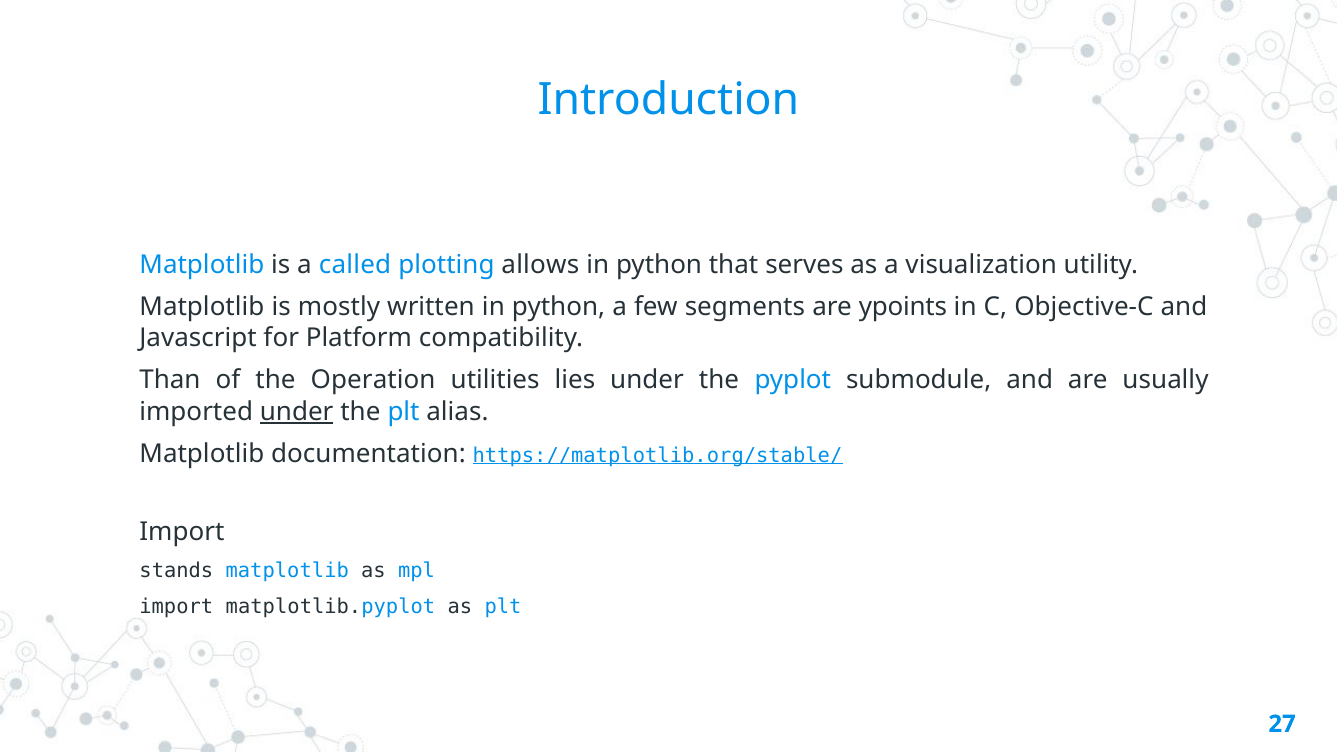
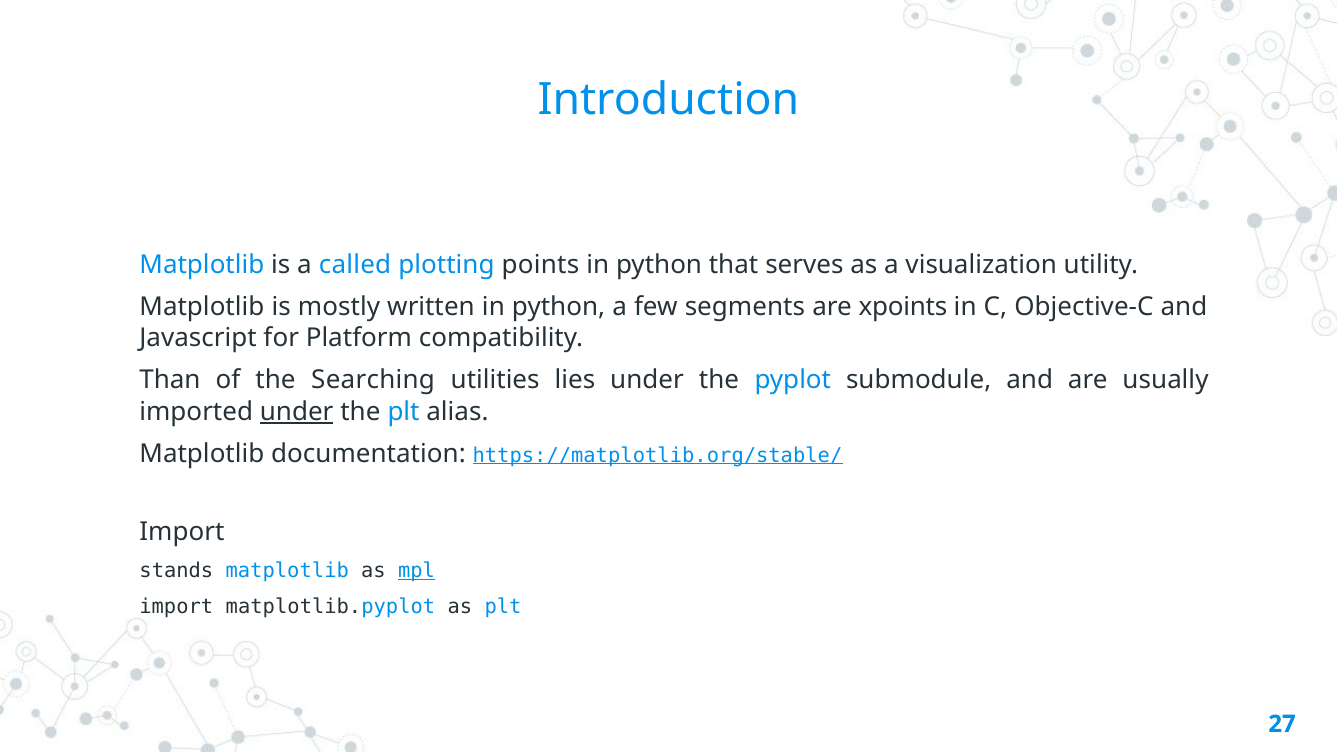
allows: allows -> points
ypoints: ypoints -> xpoints
Operation: Operation -> Searching
mpl underline: none -> present
